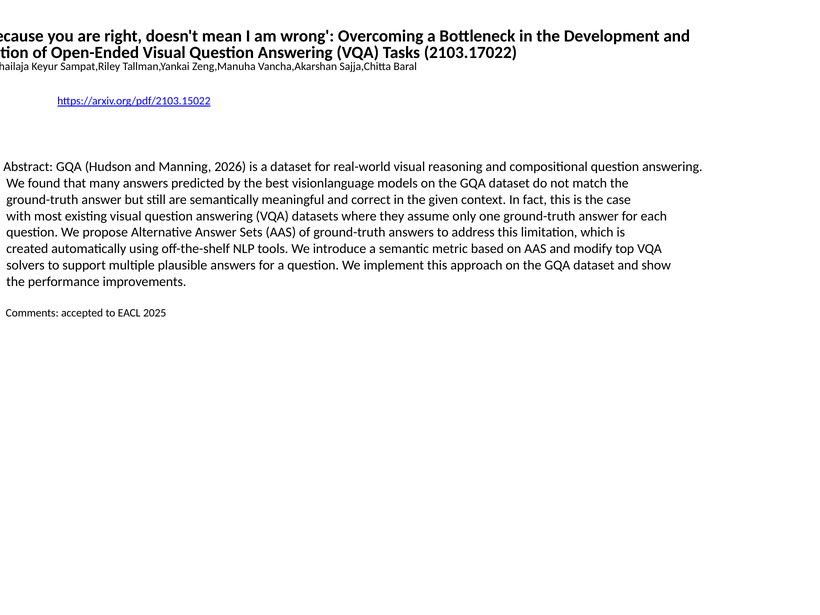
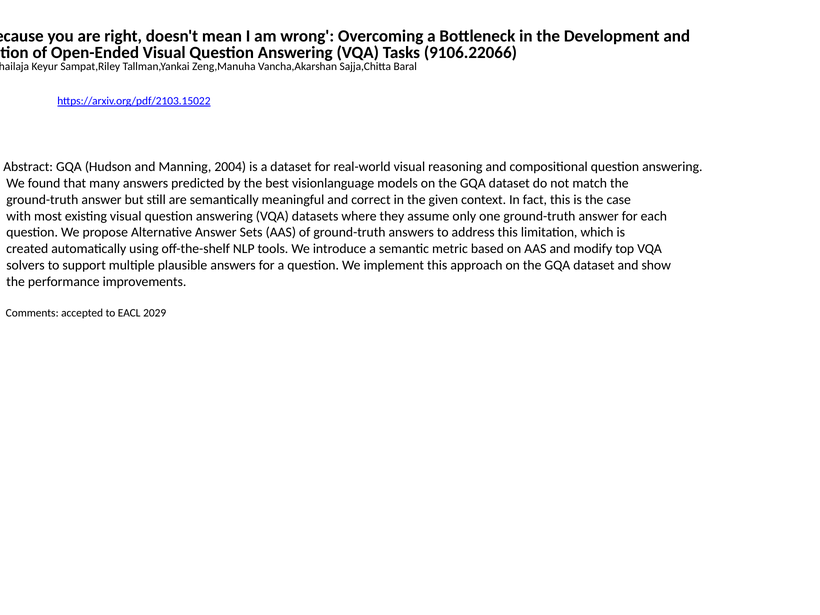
2103.17022: 2103.17022 -> 9106.22066
2026: 2026 -> 2004
2025: 2025 -> 2029
